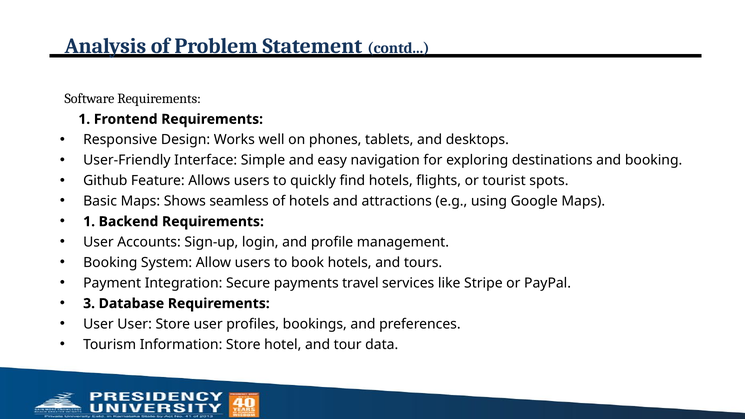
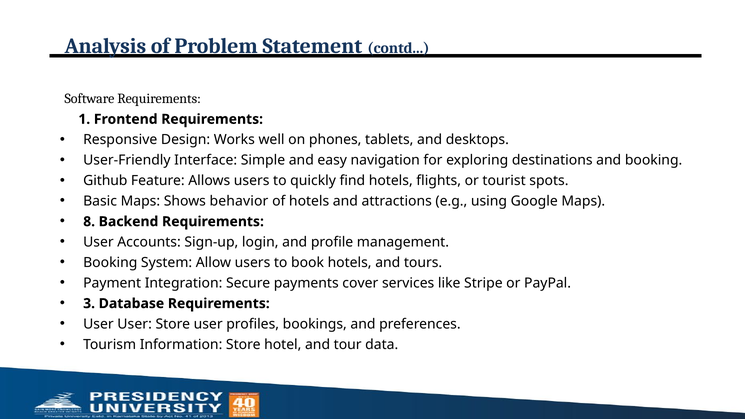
seamless: seamless -> behavior
1 at (89, 222): 1 -> 8
travel: travel -> cover
